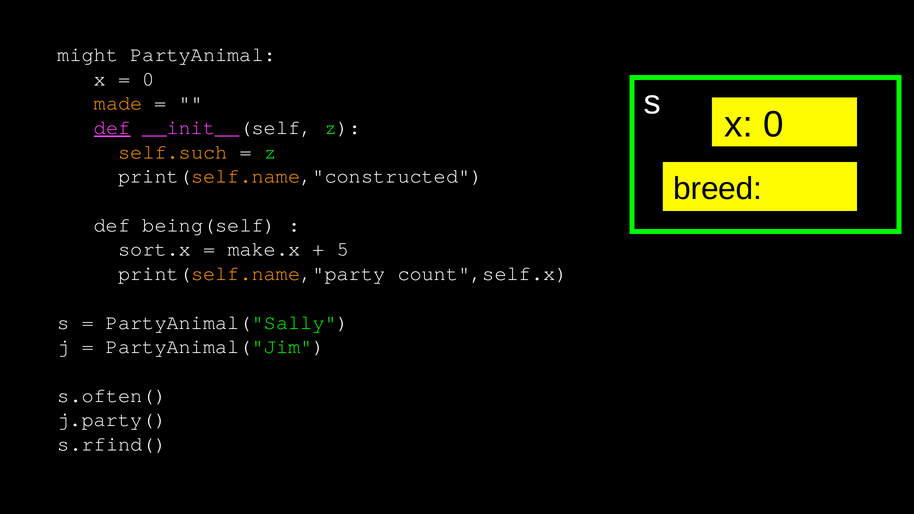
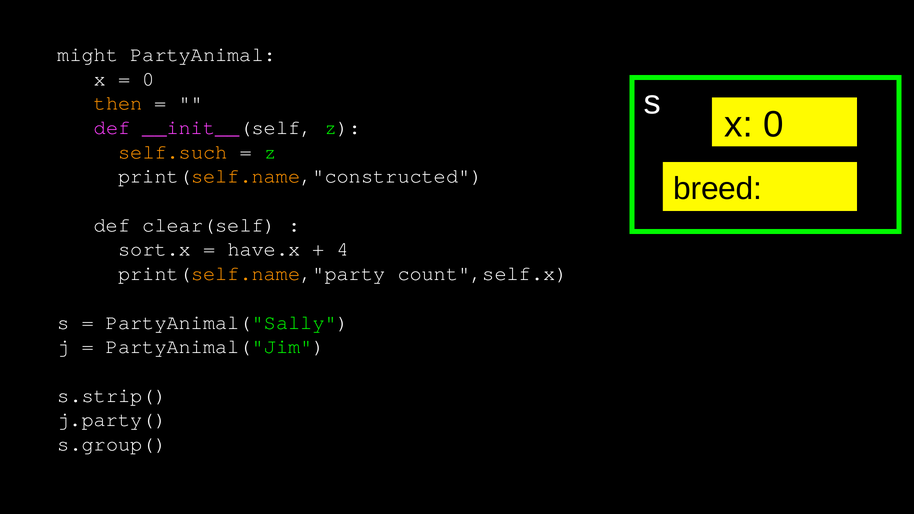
made: made -> then
def at (112, 128) underline: present -> none
being(self: being(self -> clear(self
make.x: make.x -> have.x
5: 5 -> 4
s.often(: s.often( -> s.strip(
s.rfind(: s.rfind( -> s.group(
